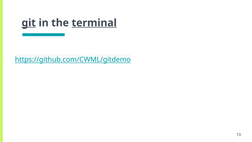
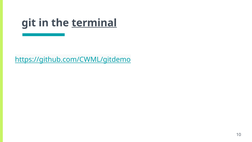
git underline: present -> none
